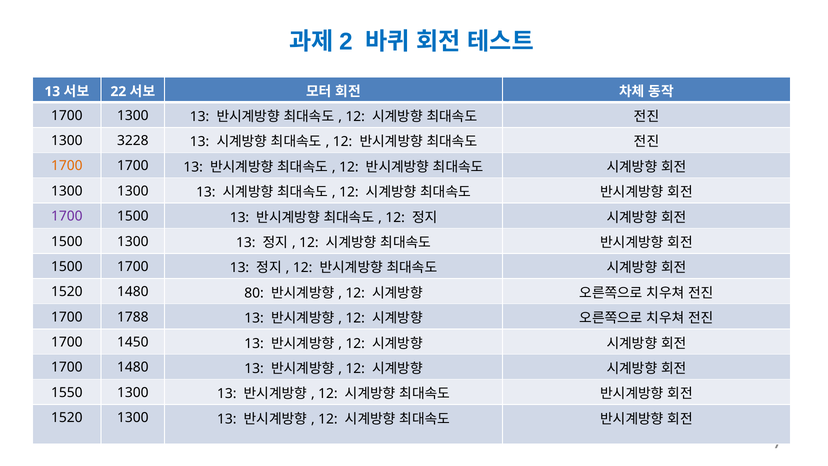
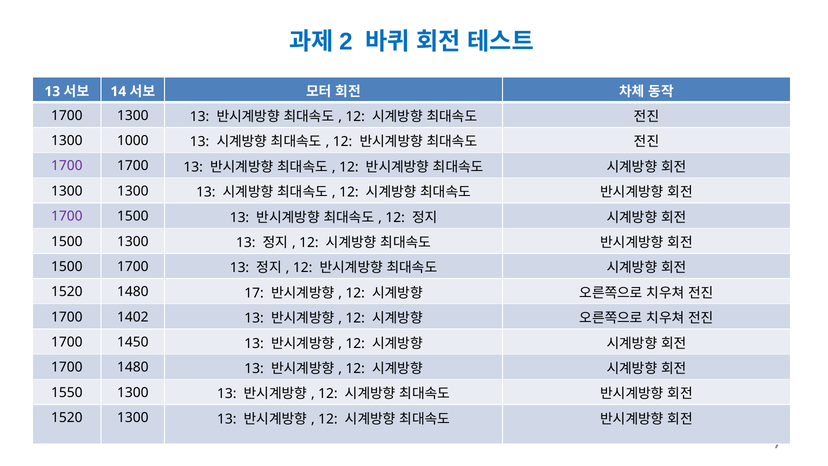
22: 22 -> 14
3228: 3228 -> 1000
1700 at (67, 166) colour: orange -> purple
80: 80 -> 17
1788: 1788 -> 1402
